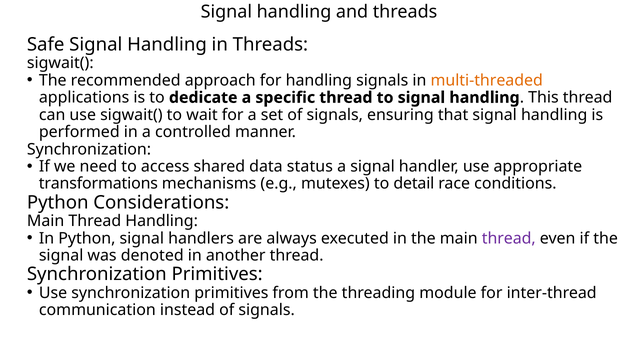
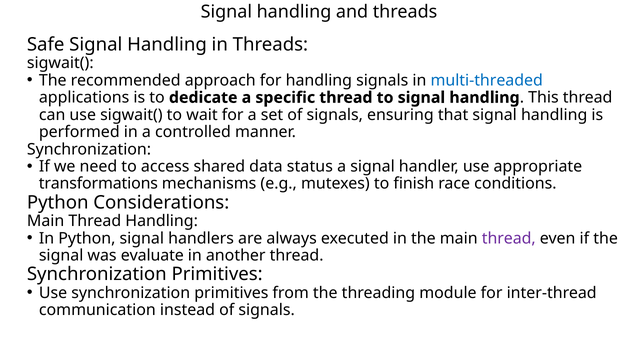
multi-threaded colour: orange -> blue
detail: detail -> finish
denoted: denoted -> evaluate
